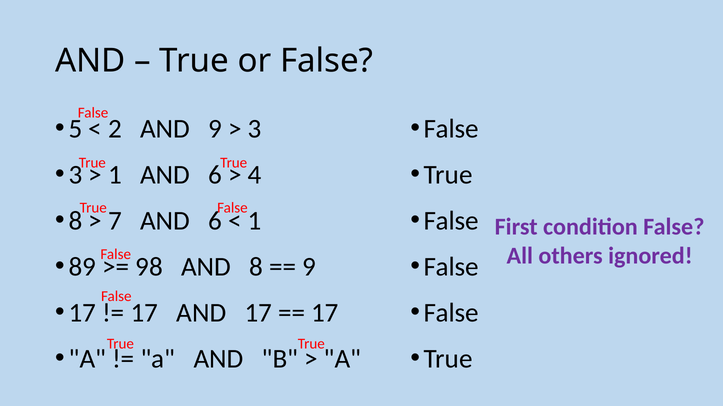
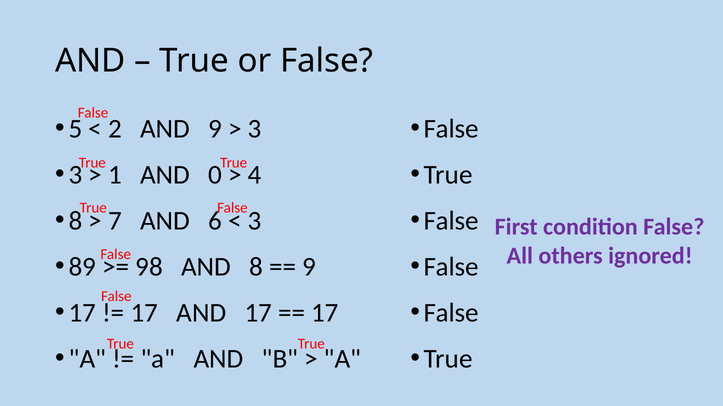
1 AND 6: 6 -> 0
1 at (255, 221): 1 -> 3
